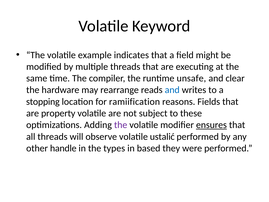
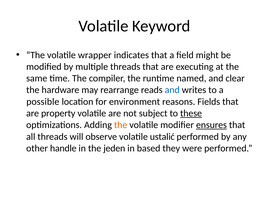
example: example -> wrapper
unsafe: unsafe -> named
stopping: stopping -> possible
ramiification: ramiification -> environment
these underline: none -> present
the at (121, 125) colour: purple -> orange
types: types -> jeden
